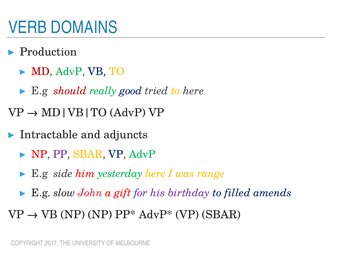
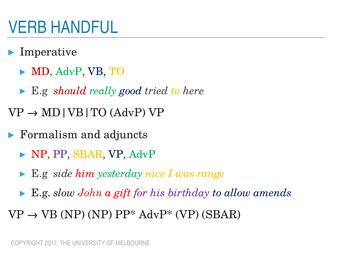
DOMAINS: DOMAINS -> HANDFUL
Production: Production -> Imperative
Intractable: Intractable -> Formalism
yesterday here: here -> nice
filled: filled -> allow
